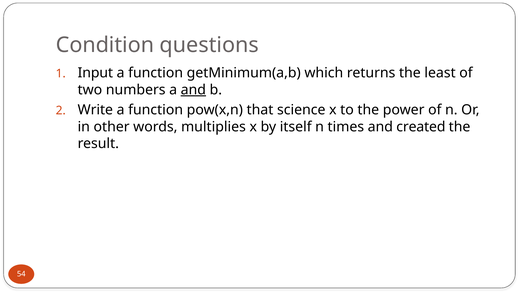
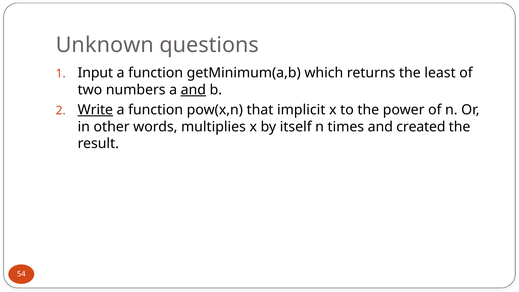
Condition: Condition -> Unknown
Write underline: none -> present
science: science -> implicit
